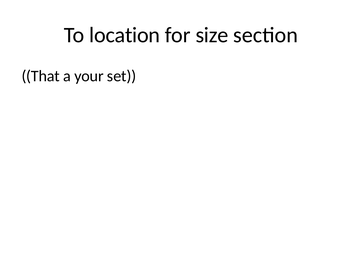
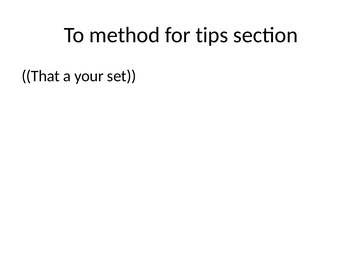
location: location -> method
size: size -> tips
